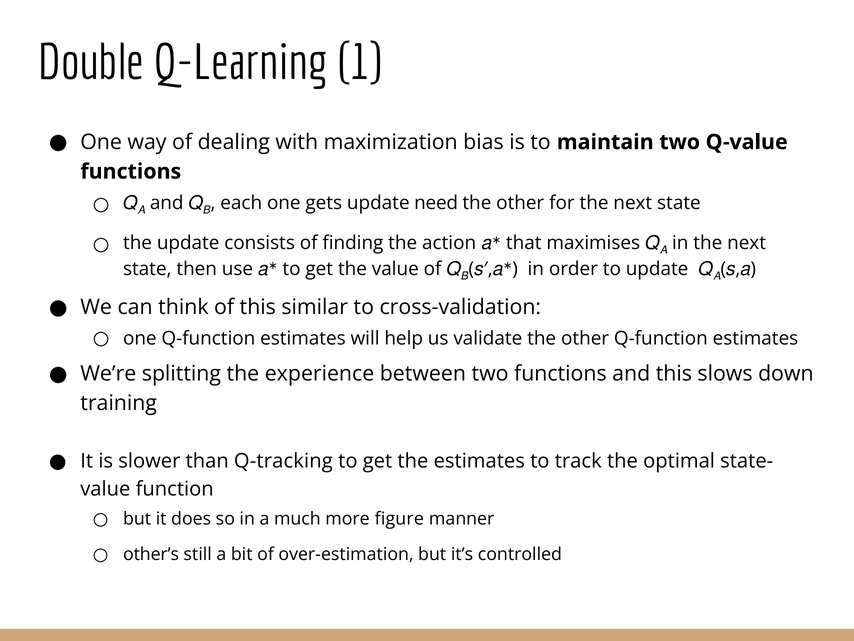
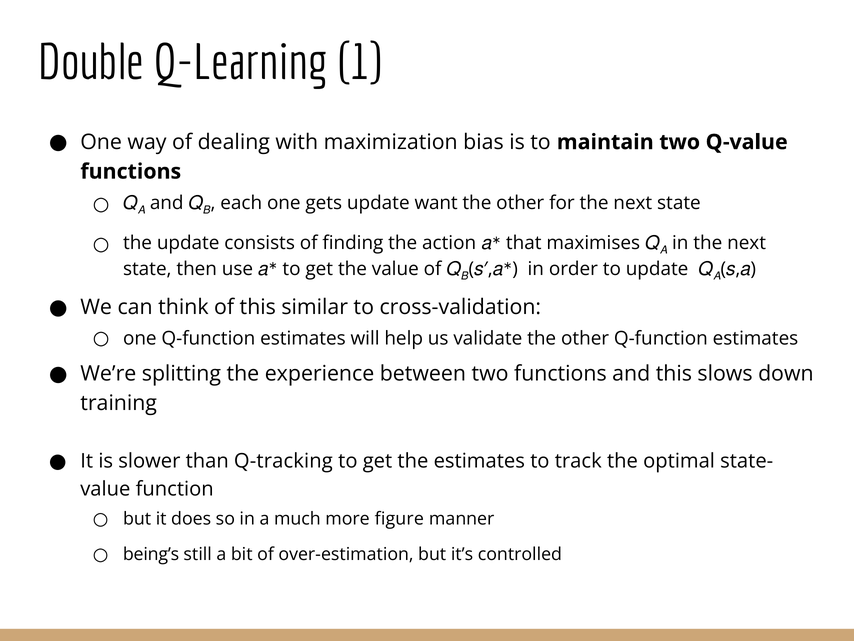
need: need -> want
other’s: other’s -> being’s
